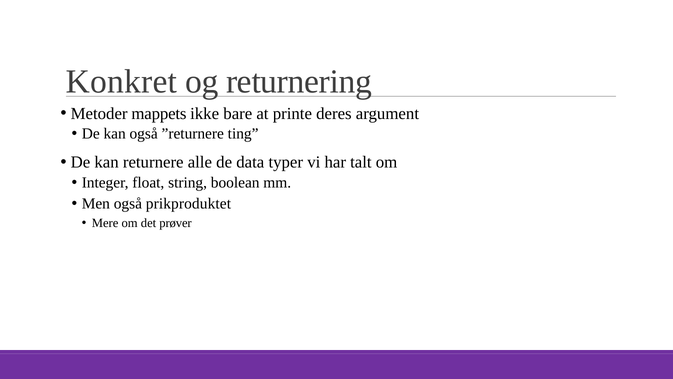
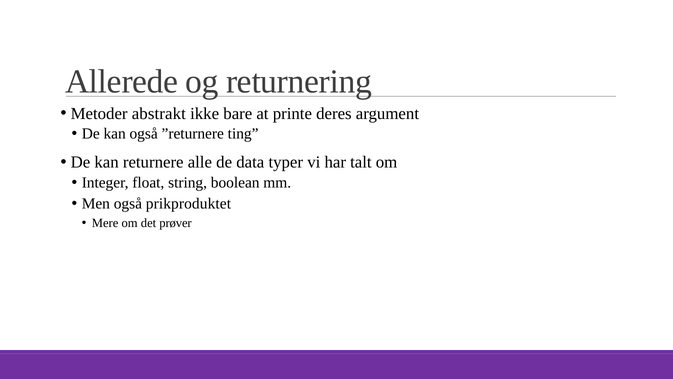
Konkret: Konkret -> Allerede
mappets: mappets -> abstrakt
